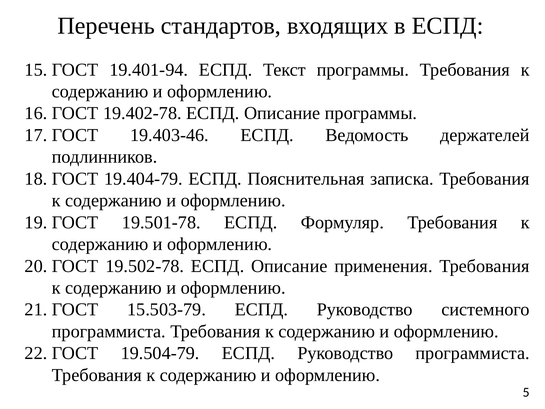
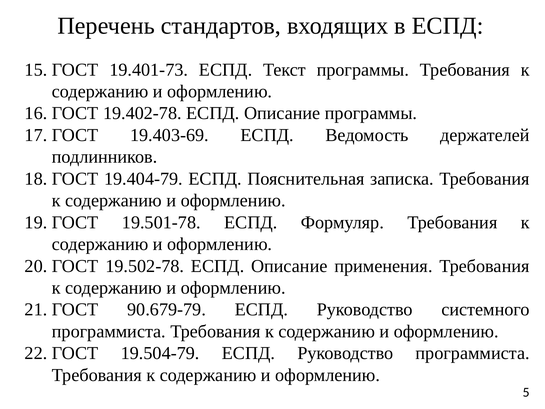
19.401-94: 19.401-94 -> 19.401-73
19.403-46: 19.403-46 -> 19.403-69
15.503-79: 15.503-79 -> 90.679-79
